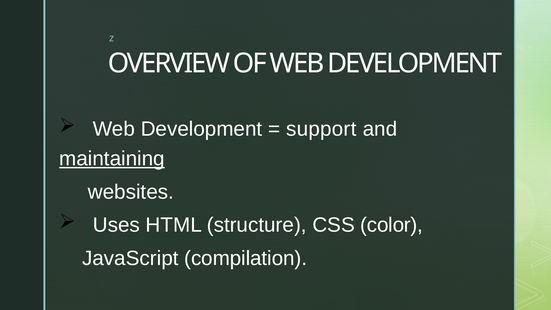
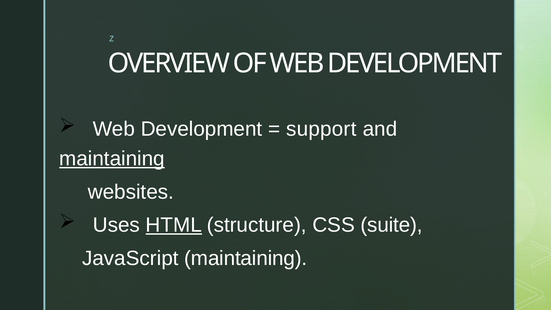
HTML underline: none -> present
color: color -> suite
JavaScript compilation: compilation -> maintaining
